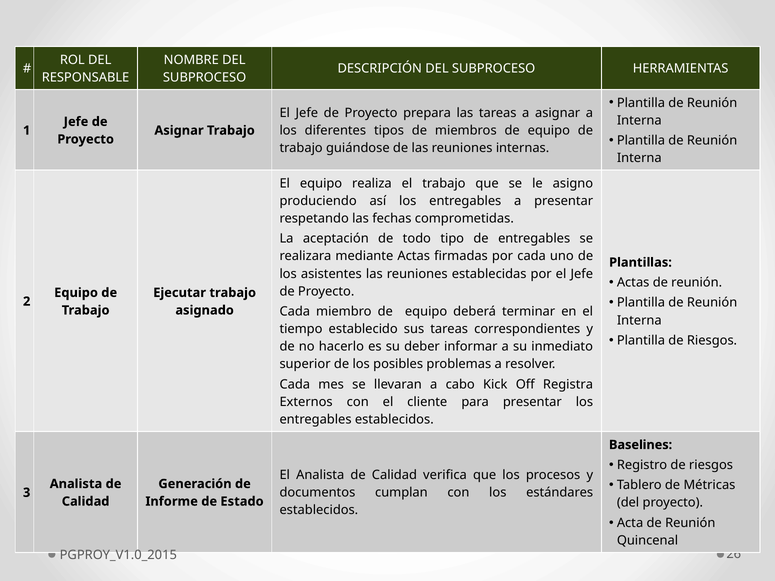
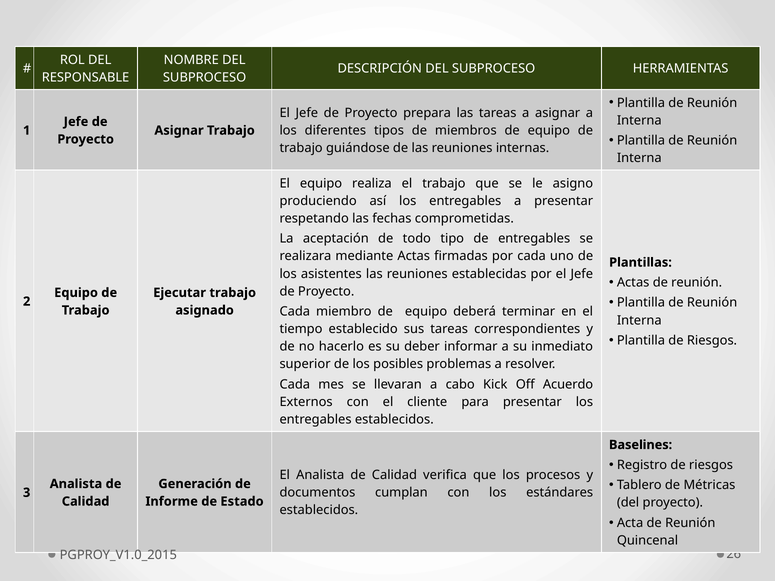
Registra: Registra -> Acuerdo
